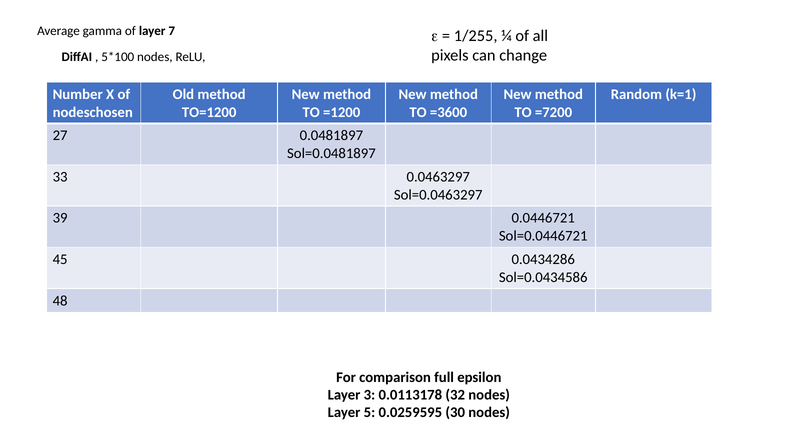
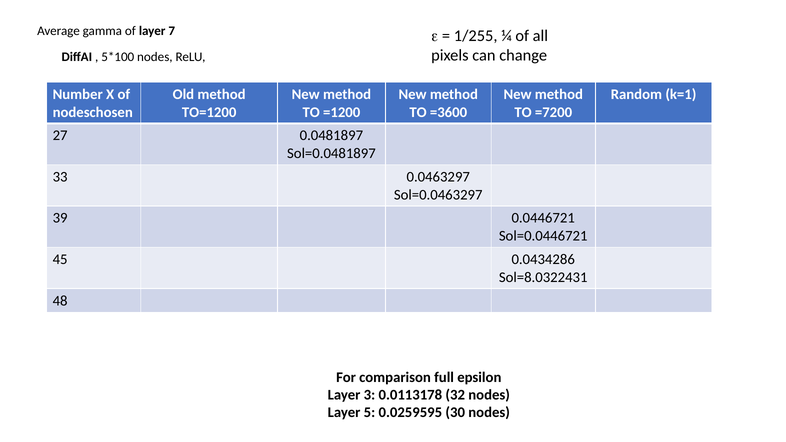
Sol=0.0434586: Sol=0.0434586 -> Sol=8.0322431
